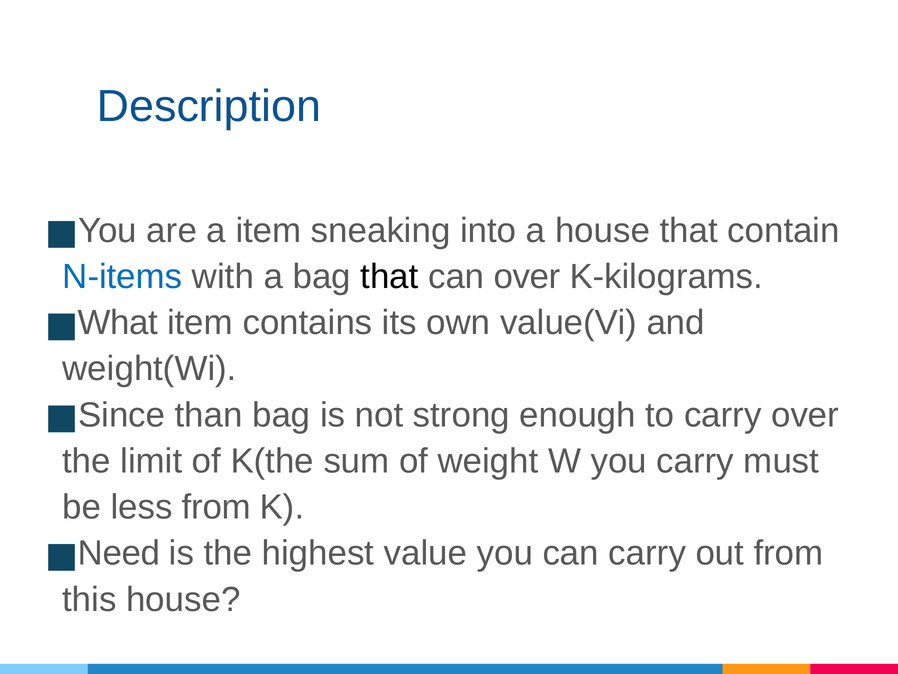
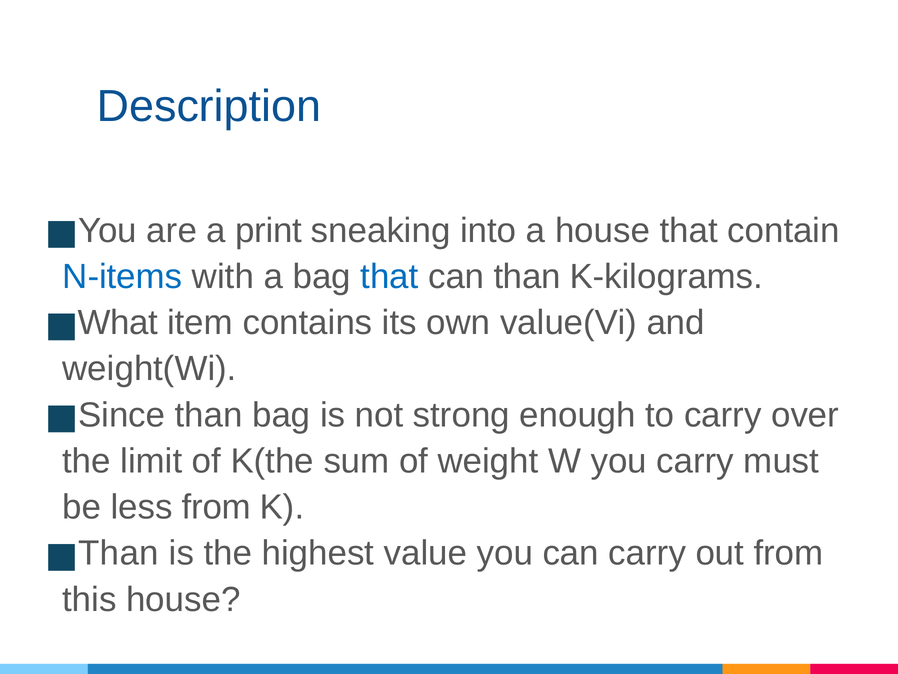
a item: item -> print
that at (389, 276) colour: black -> blue
can over: over -> than
Need at (119, 553): Need -> Than
